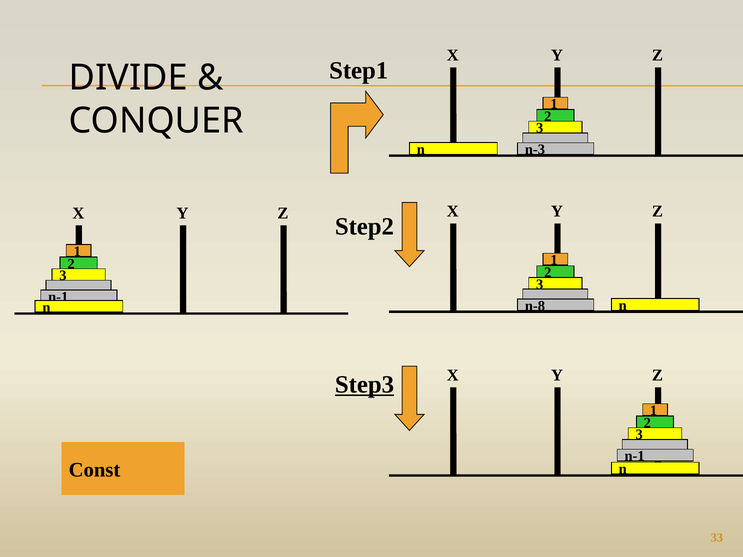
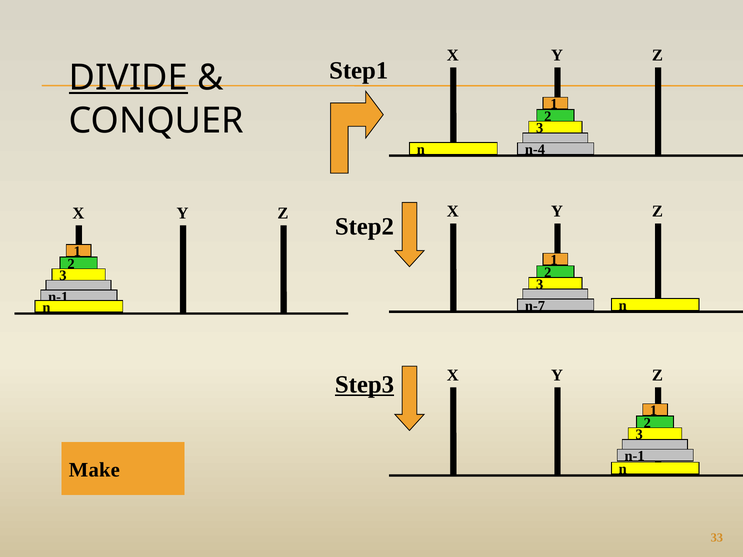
DIVIDE underline: none -> present
n-3: n-3 -> n-4
n-8: n-8 -> n-7
Const: Const -> Make
